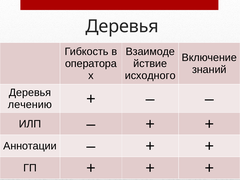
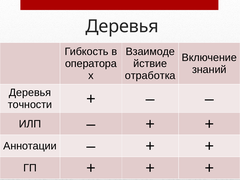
исходного: исходного -> отработка
лечению: лечению -> точности
